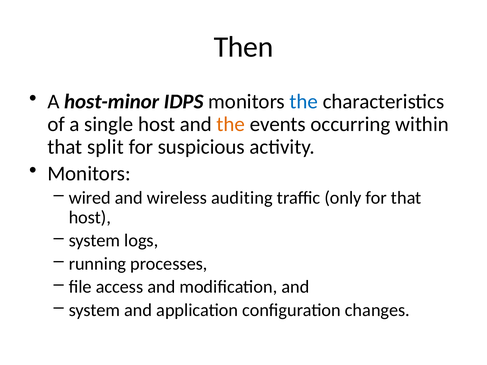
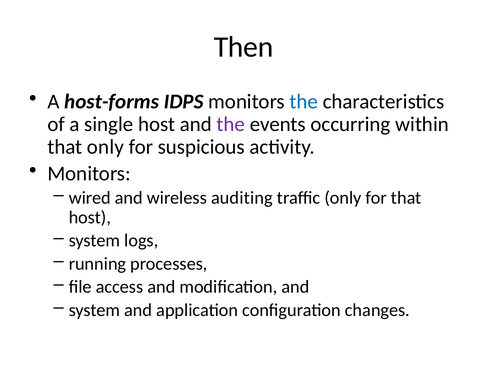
host-minor: host-minor -> host-forms
the at (231, 124) colour: orange -> purple
that split: split -> only
